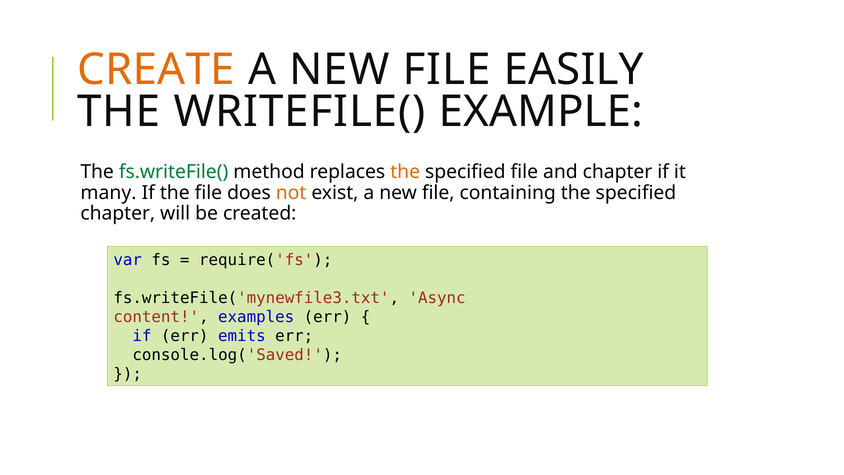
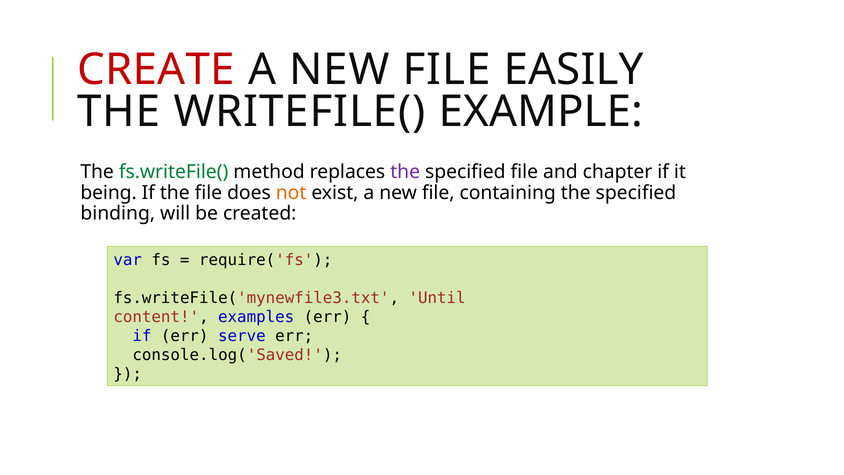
CREATE colour: orange -> red
the at (405, 172) colour: orange -> purple
many: many -> being
chapter at (118, 213): chapter -> binding
Async: Async -> Until
emits: emits -> serve
